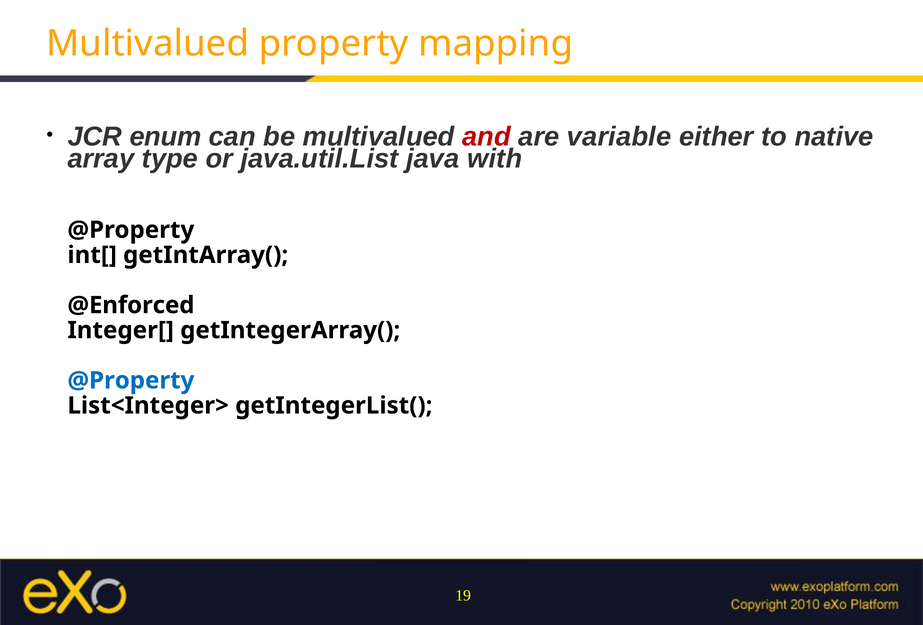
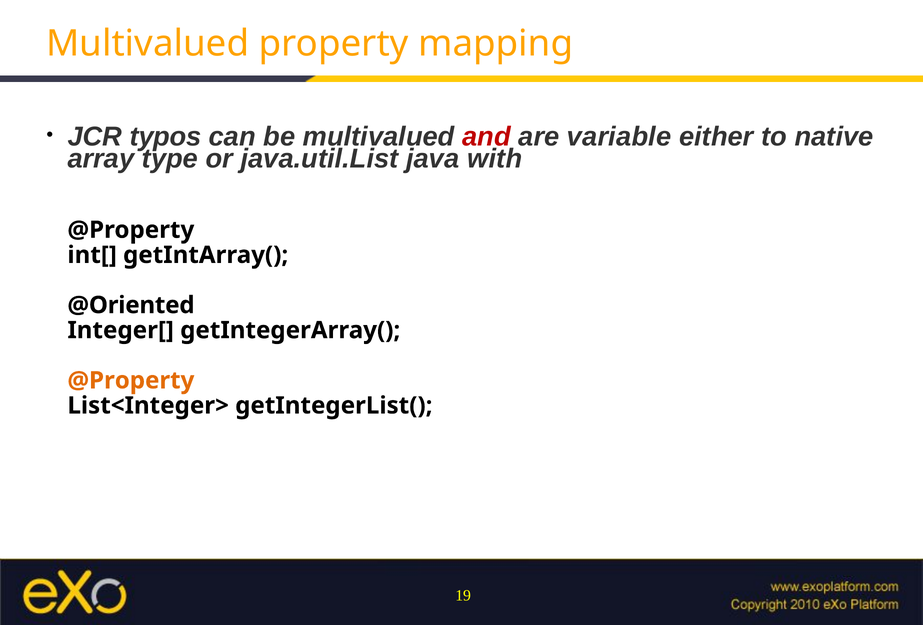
enum: enum -> typos
@Enforced: @Enforced -> @Oriented
@Property at (131, 381) colour: blue -> orange
